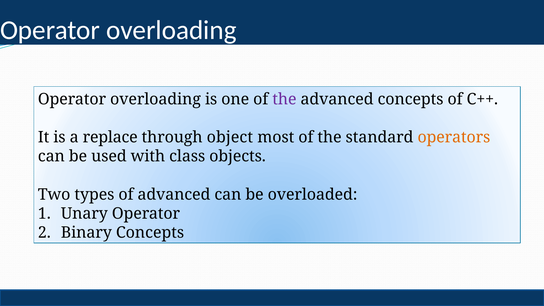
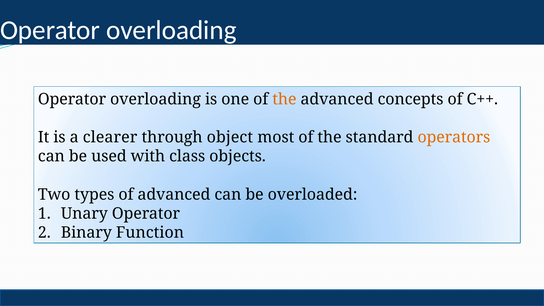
the at (284, 99) colour: purple -> orange
replace: replace -> clearer
Binary Concepts: Concepts -> Function
